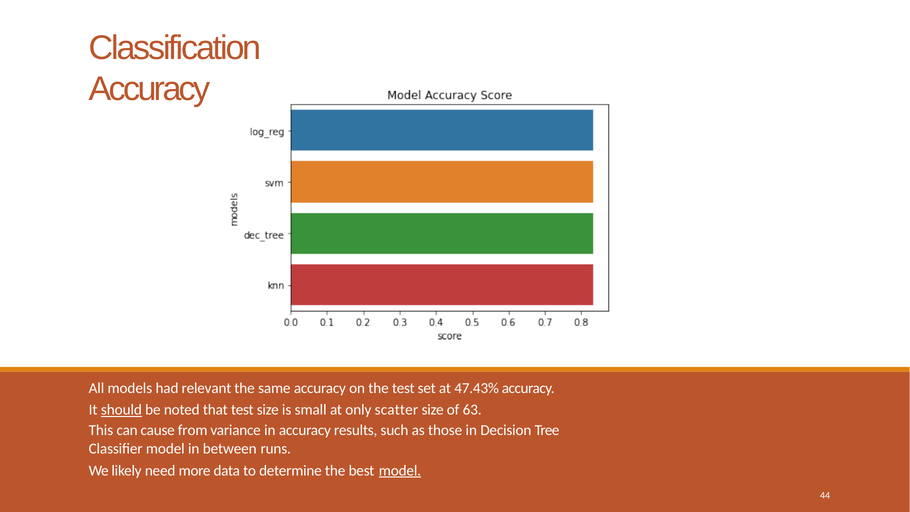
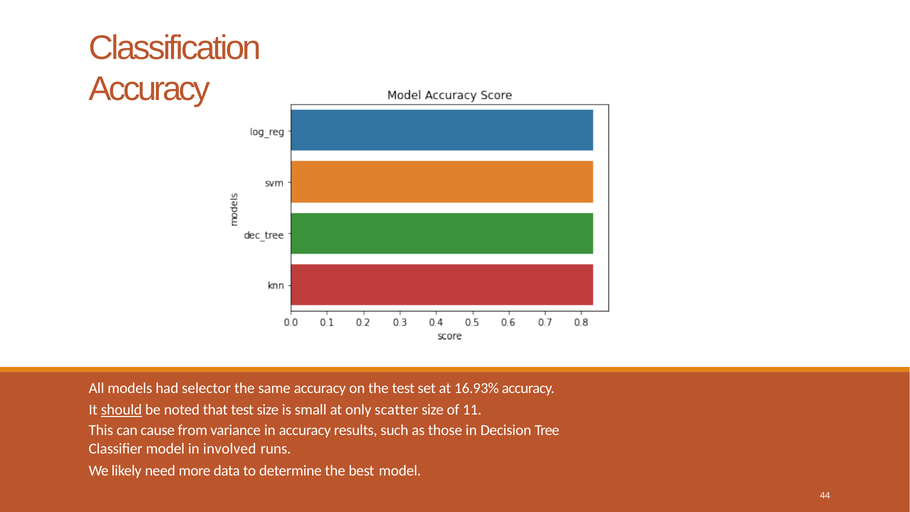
relevant: relevant -> selector
47.43%: 47.43% -> 16.93%
63: 63 -> 11
between: between -> involved
model at (400, 470) underline: present -> none
